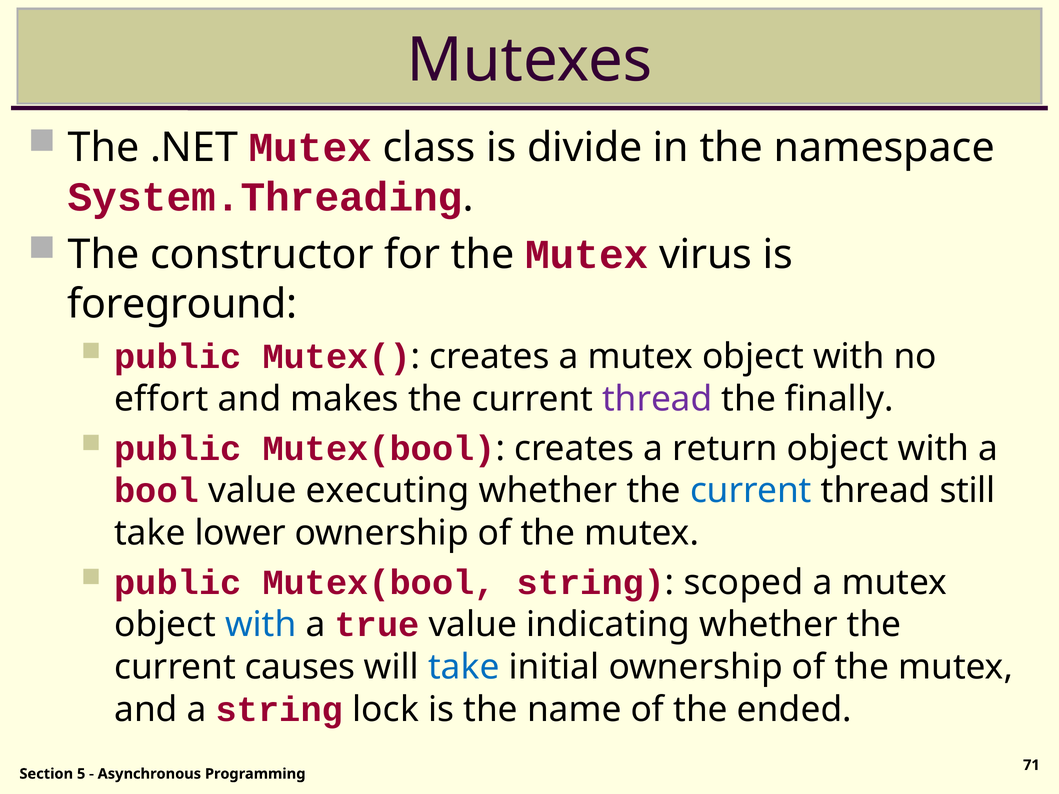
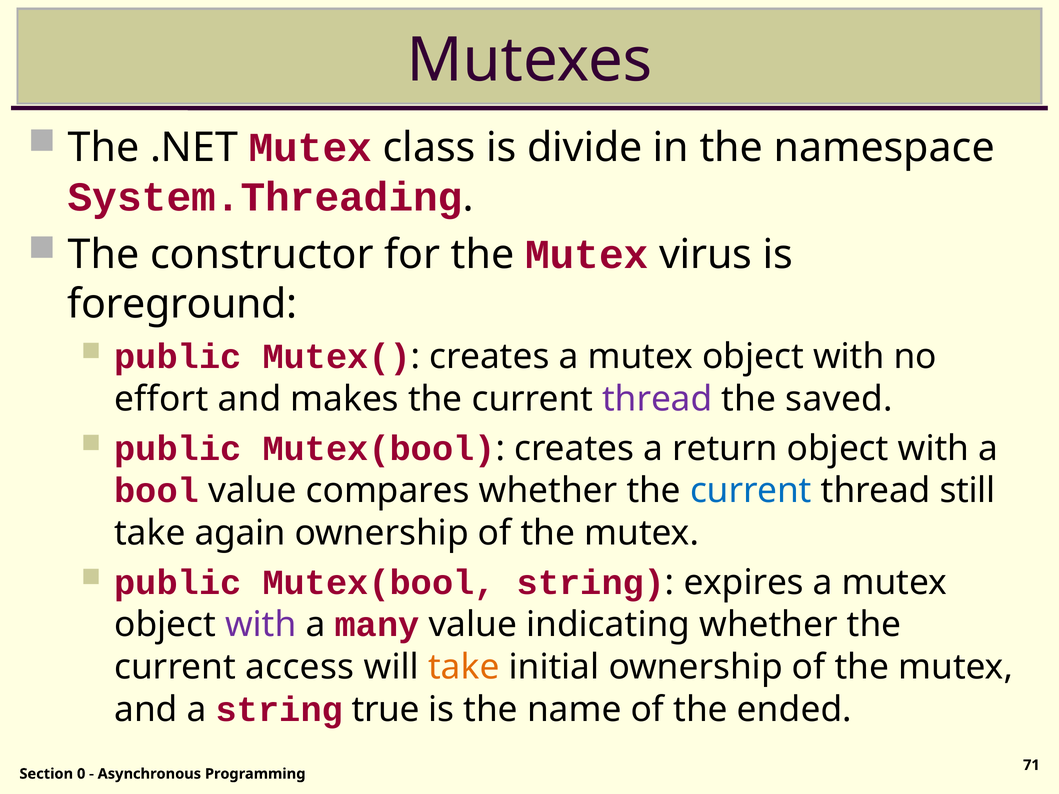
finally: finally -> saved
executing: executing -> compares
lower: lower -> again
scoped: scoped -> expires
with at (261, 625) colour: blue -> purple
true: true -> many
causes: causes -> access
take at (464, 667) colour: blue -> orange
lock: lock -> true
5: 5 -> 0
